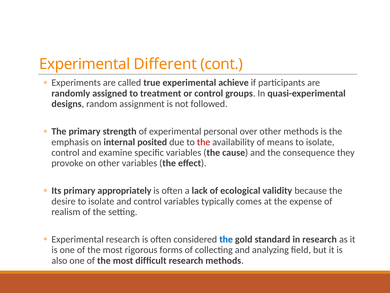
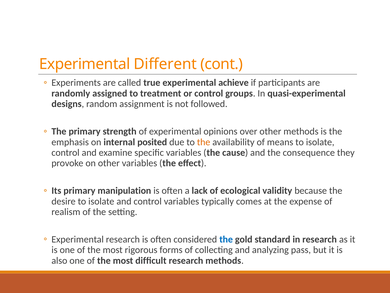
personal: personal -> opinions
the at (204, 142) colour: red -> orange
appropriately: appropriately -> manipulation
ﬁeld: ﬁeld -> pass
